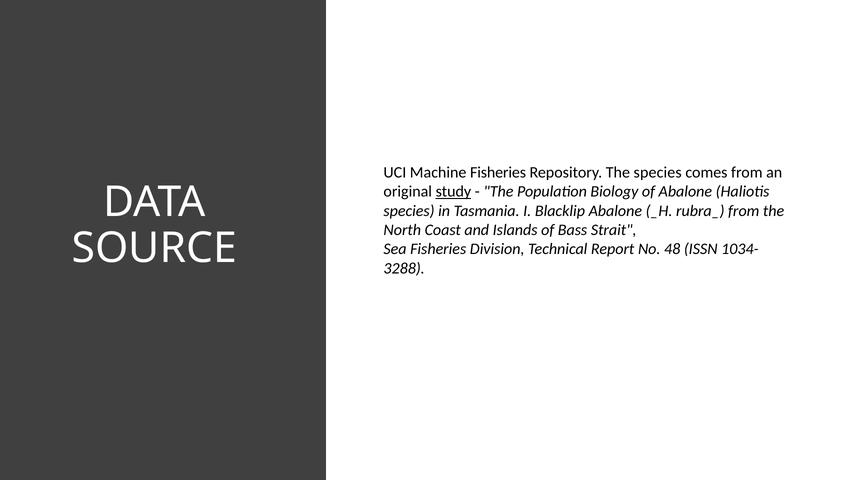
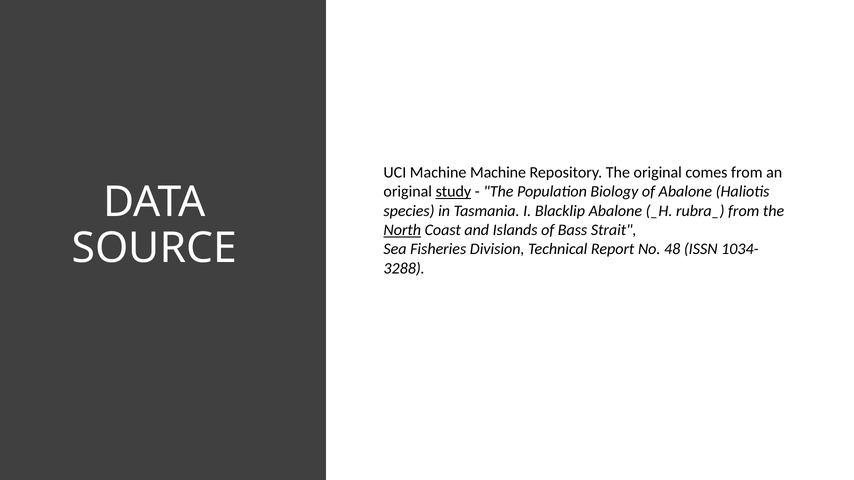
Machine Fisheries: Fisheries -> Machine
The species: species -> original
North underline: none -> present
